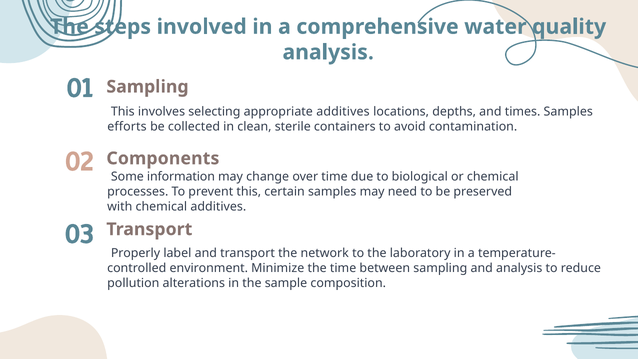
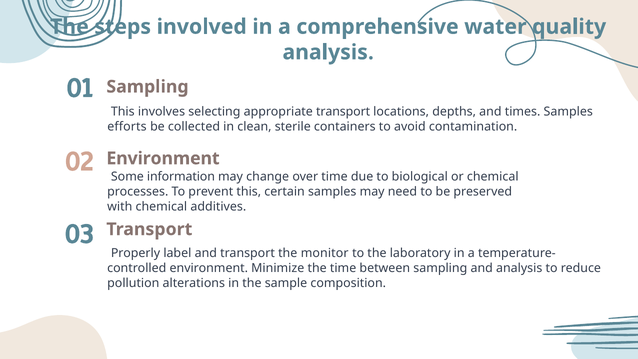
appropriate additives: additives -> transport
Components at (163, 158): Components -> Environment
network: network -> monitor
